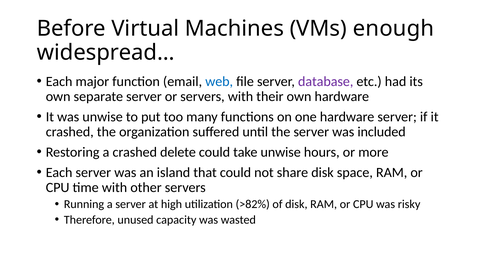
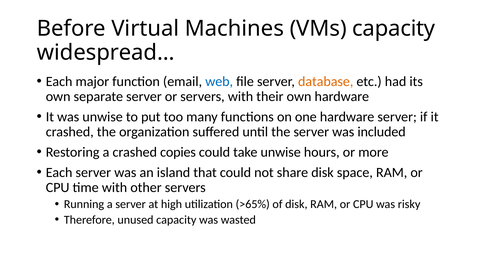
VMs enough: enough -> capacity
database colour: purple -> orange
delete: delete -> copies
>82%: >82% -> >65%
